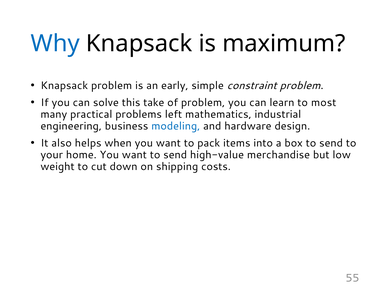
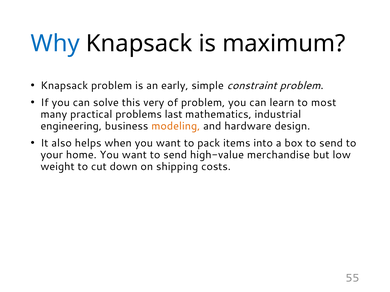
take: take -> very
left: left -> last
modeling colour: blue -> orange
